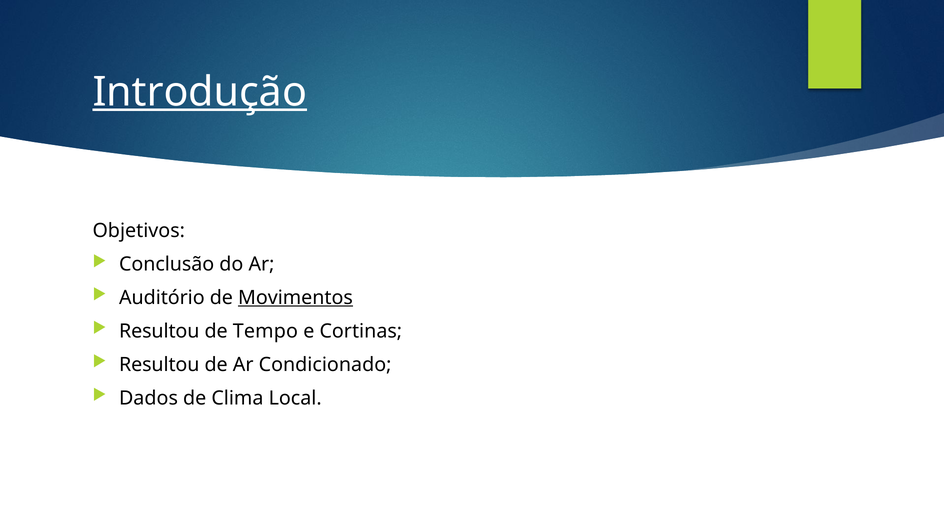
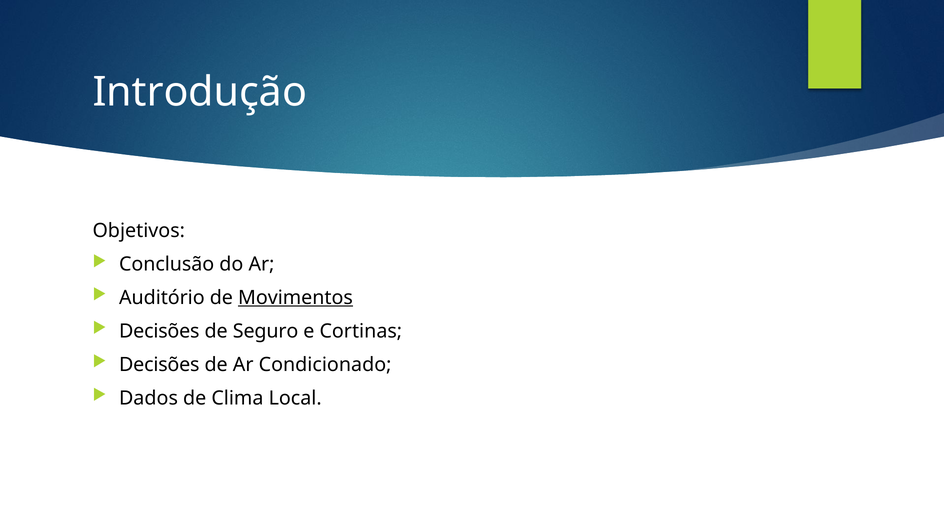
Introdução underline: present -> none
Resultou at (159, 331): Resultou -> Decisões
Tempo: Tempo -> Seguro
Resultou at (159, 365): Resultou -> Decisões
